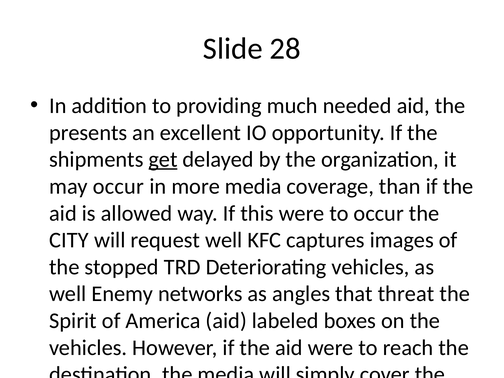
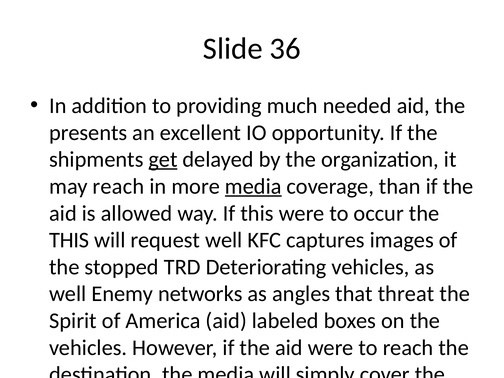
28: 28 -> 36
may occur: occur -> reach
media at (253, 186) underline: none -> present
CITY at (69, 240): CITY -> THIS
